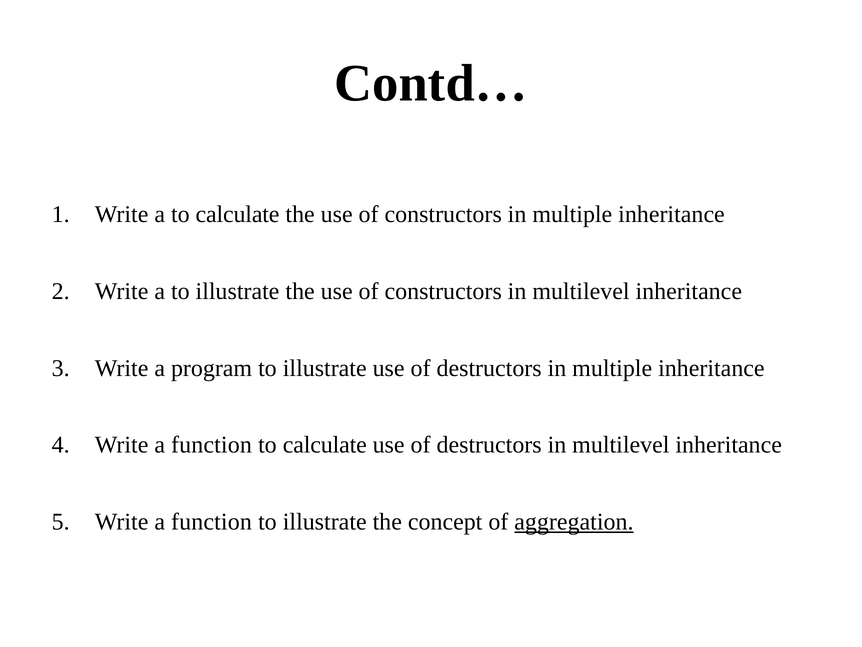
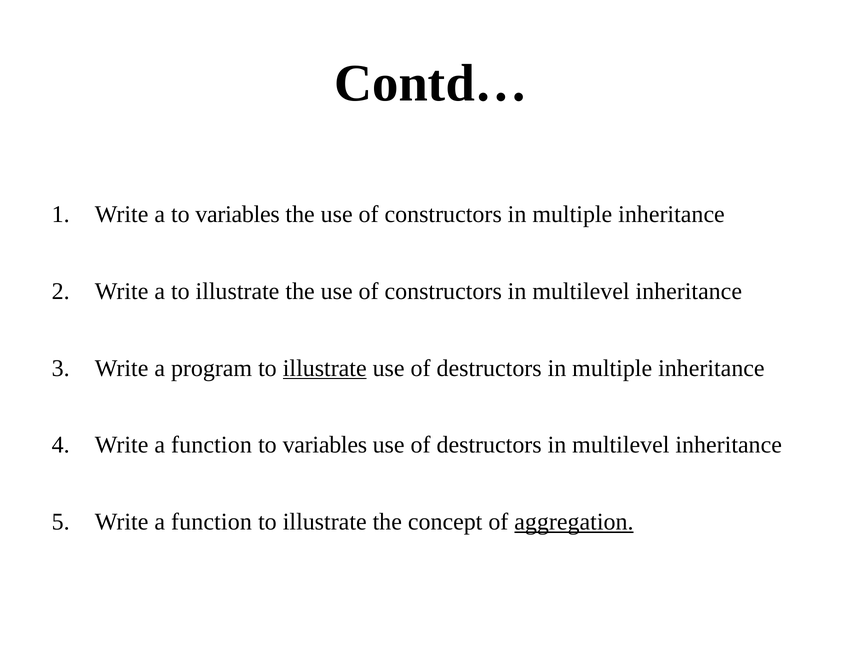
a to calculate: calculate -> variables
illustrate at (325, 368) underline: none -> present
calculate at (325, 445): calculate -> variables
